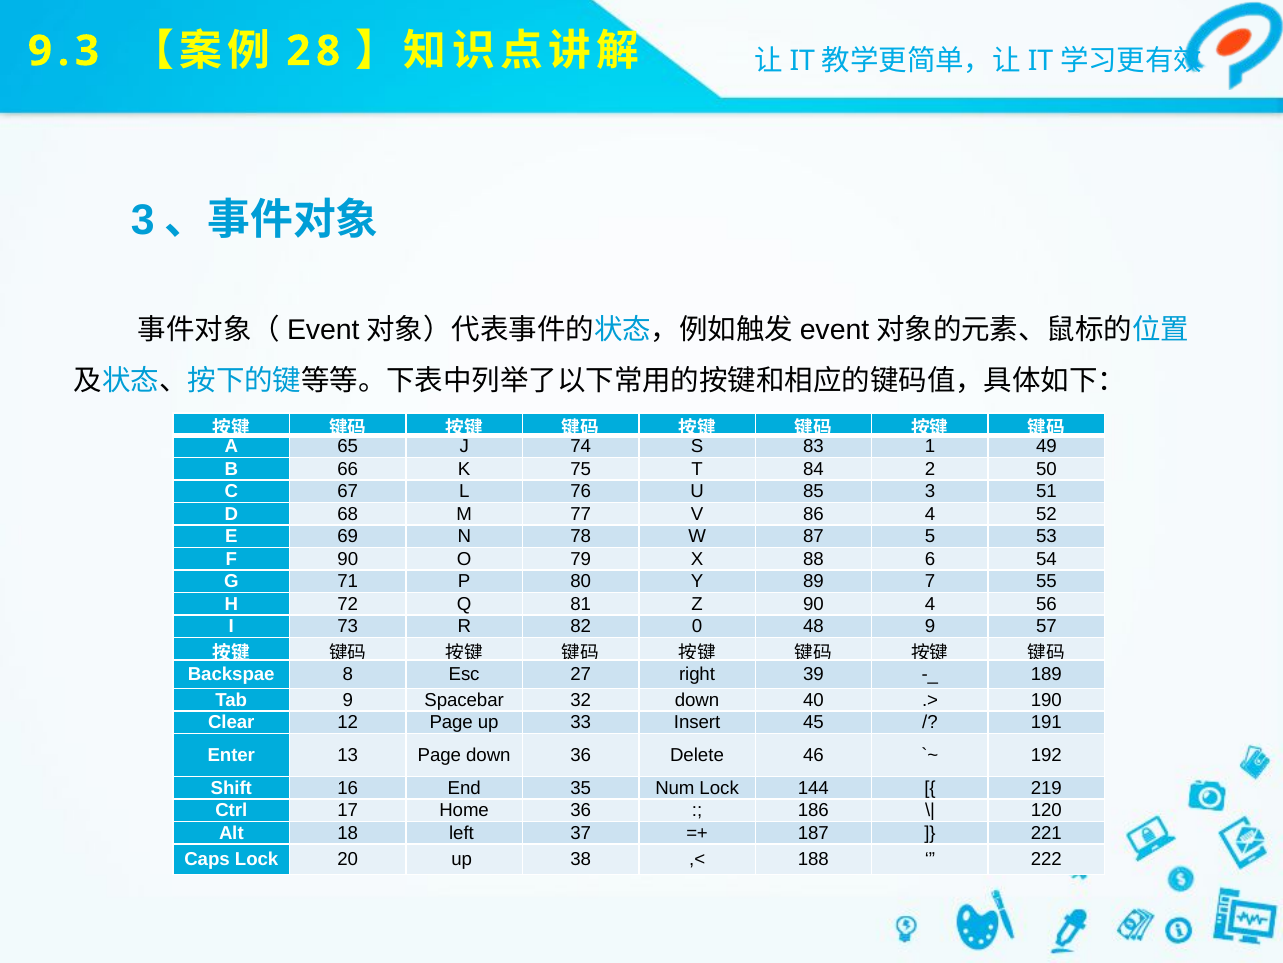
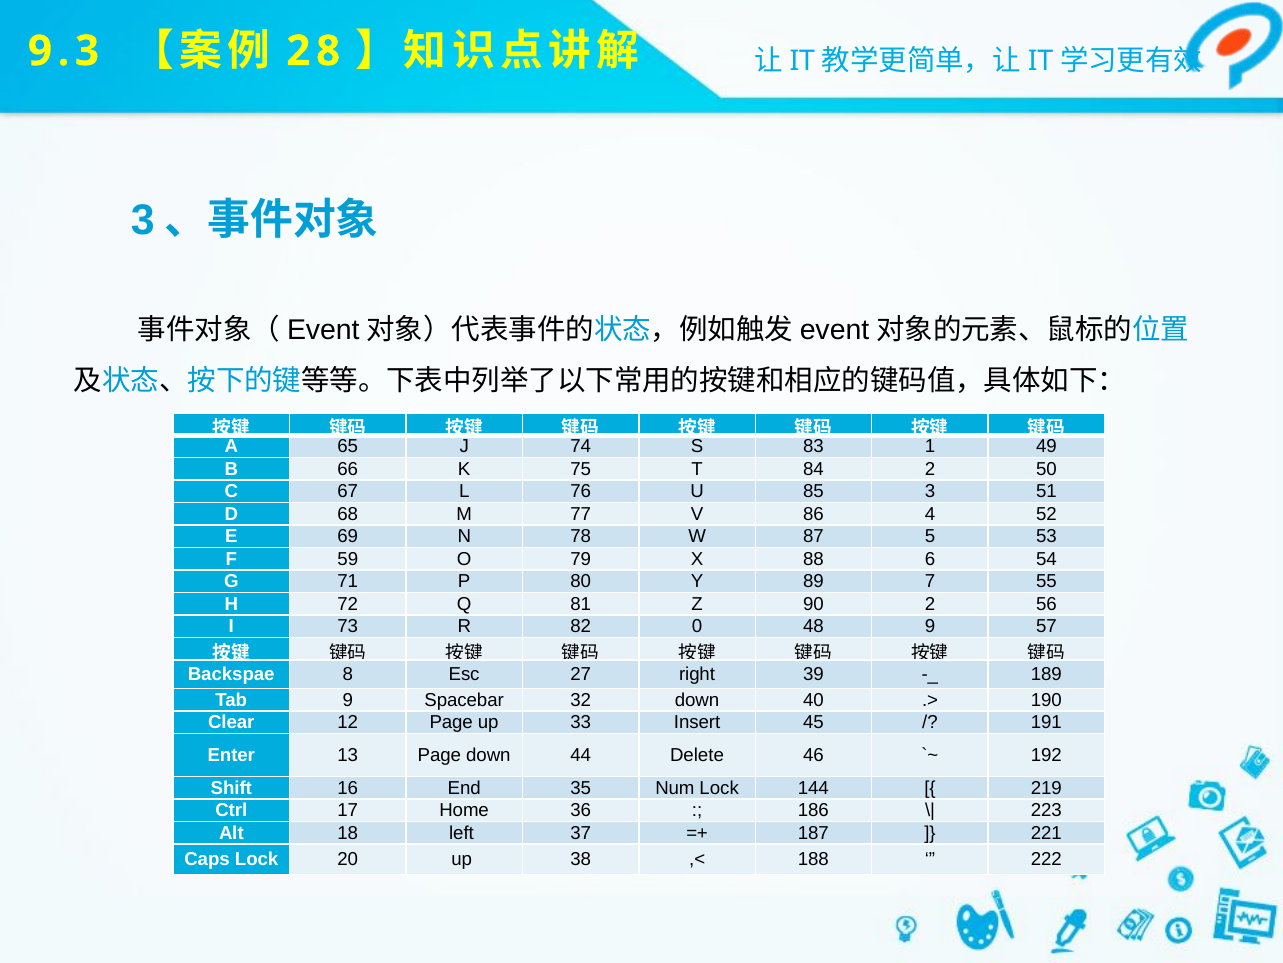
F 90: 90 -> 59
90 4: 4 -> 2
down 36: 36 -> 44
120: 120 -> 223
